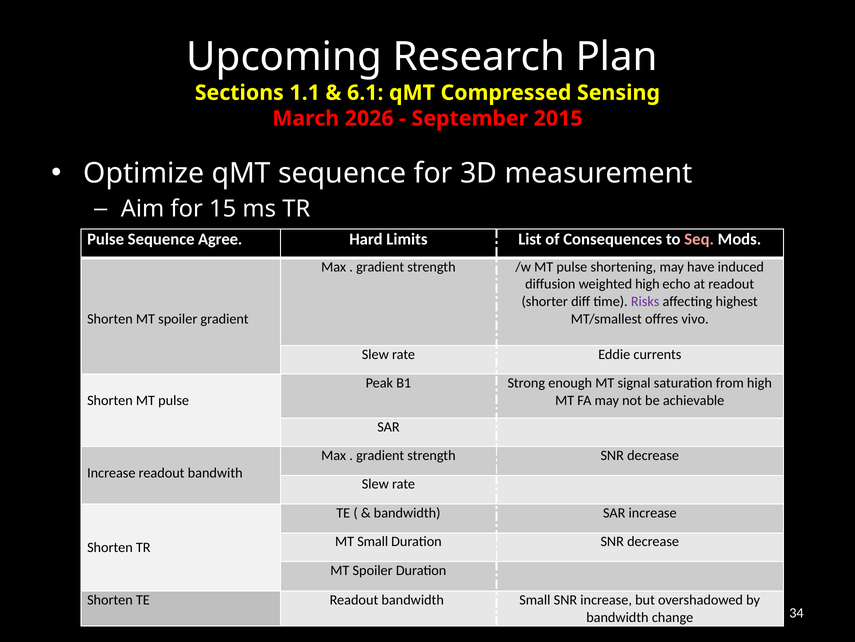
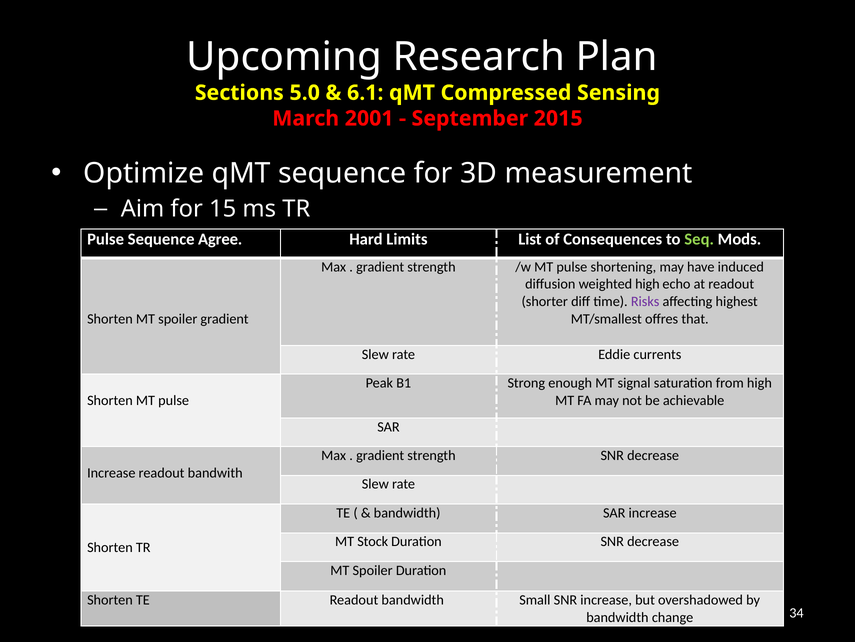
1.1: 1.1 -> 5.0
2026: 2026 -> 2001
Seq colour: pink -> light green
vivo: vivo -> that
MT Small: Small -> Stock
